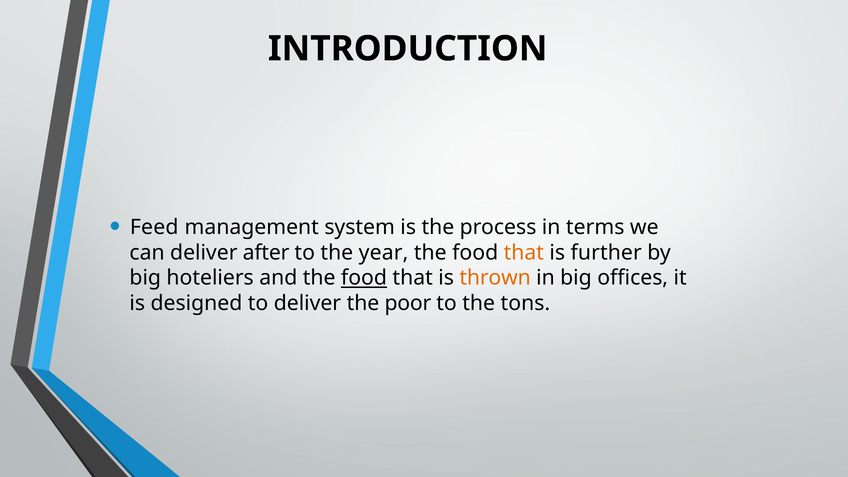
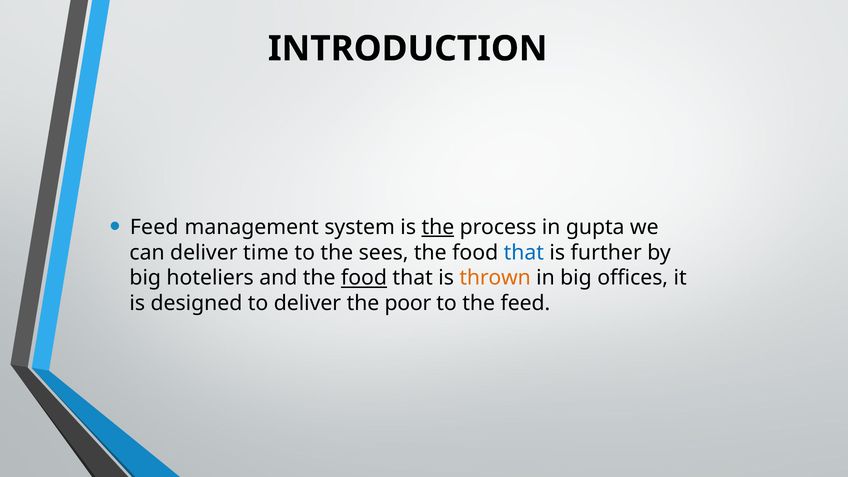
the at (438, 227) underline: none -> present
terms: terms -> gupta
after: after -> time
year: year -> sees
that at (524, 253) colour: orange -> blue
the tons: tons -> feed
